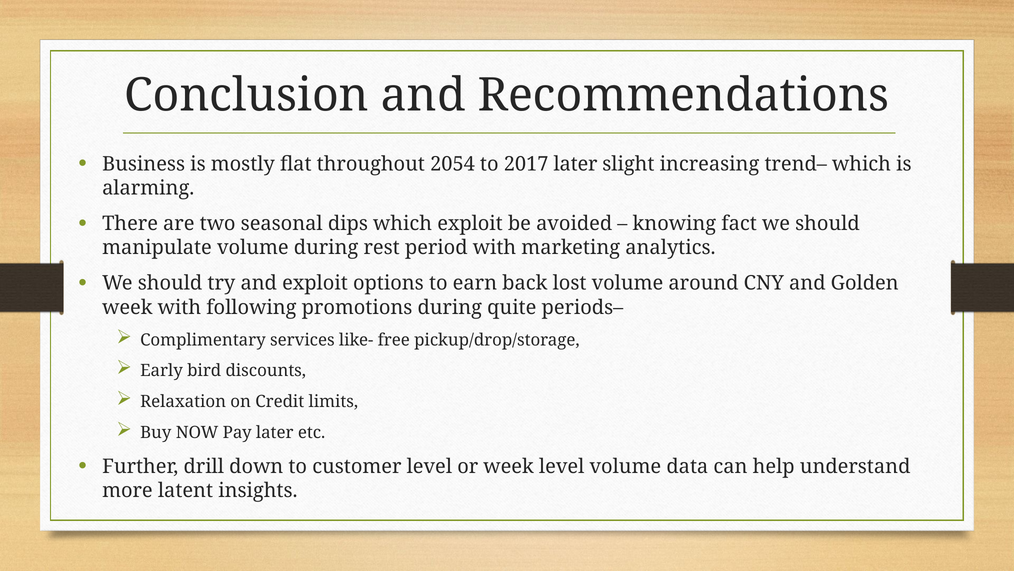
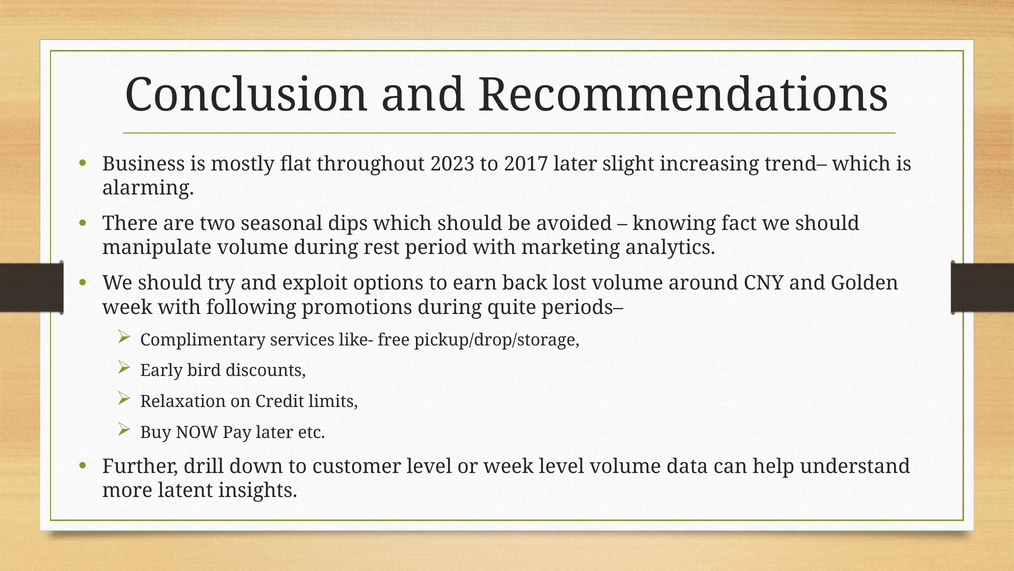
2054: 2054 -> 2023
which exploit: exploit -> should
